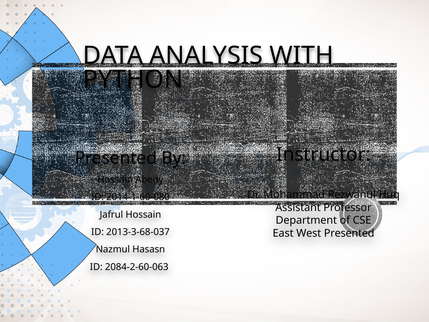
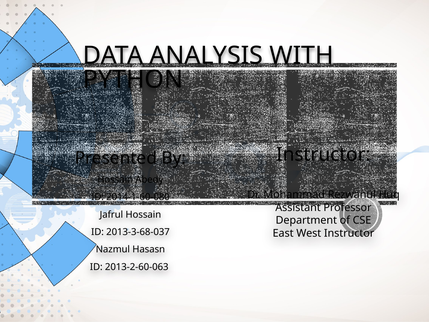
West Presented: Presented -> Instructor
2084-2-60-063: 2084-2-60-063 -> 2013-2-60-063
